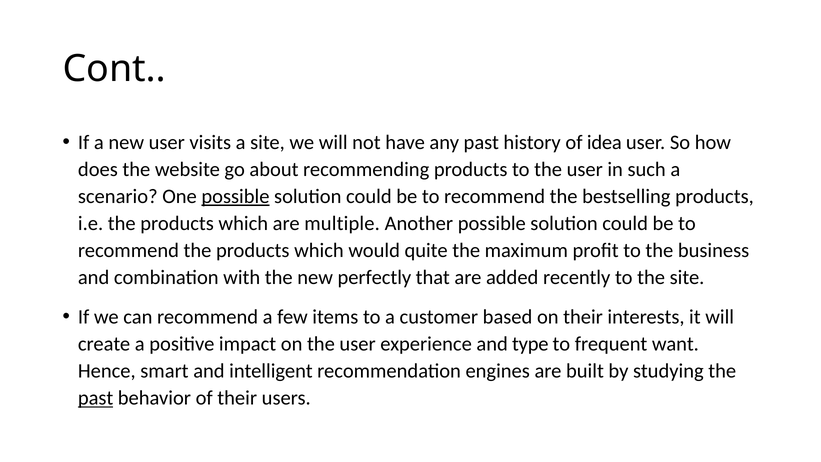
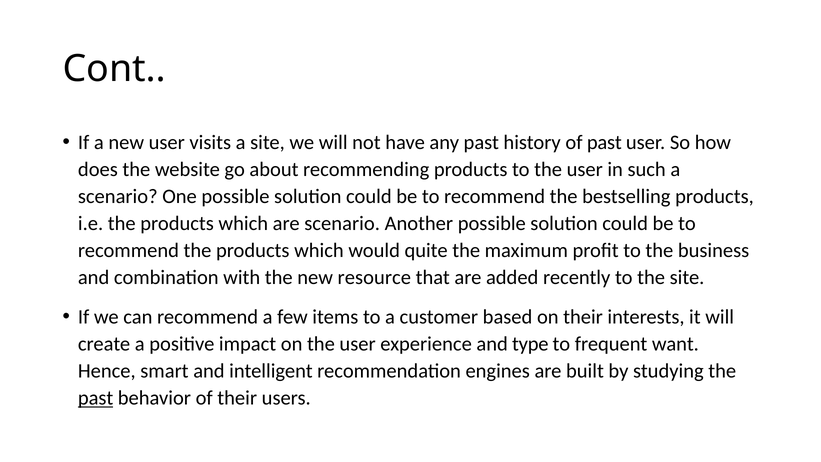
of idea: idea -> past
possible at (235, 196) underline: present -> none
are multiple: multiple -> scenario
perfectly: perfectly -> resource
